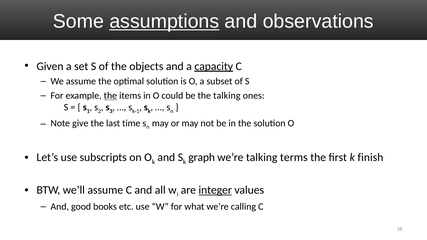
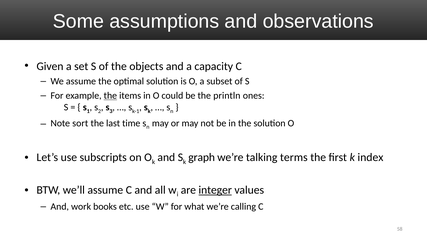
assumptions underline: present -> none
capacity underline: present -> none
the talking: talking -> println
give: give -> sort
finish: finish -> index
good: good -> work
